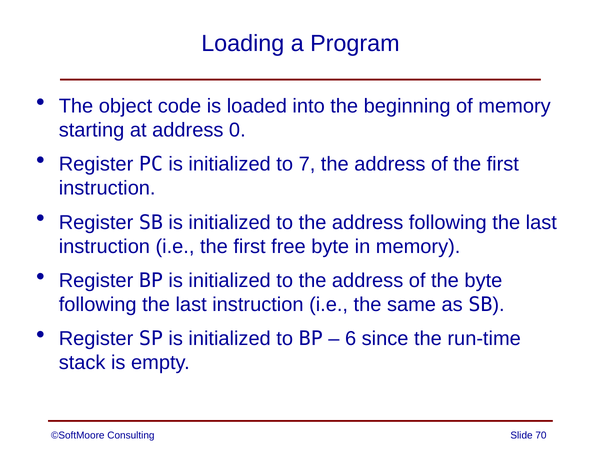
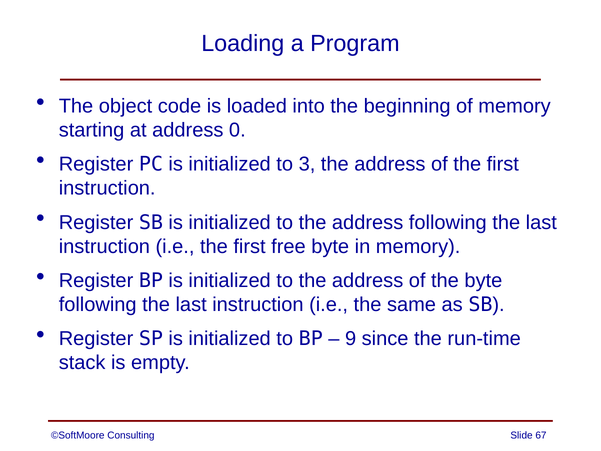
7: 7 -> 3
6: 6 -> 9
70: 70 -> 67
